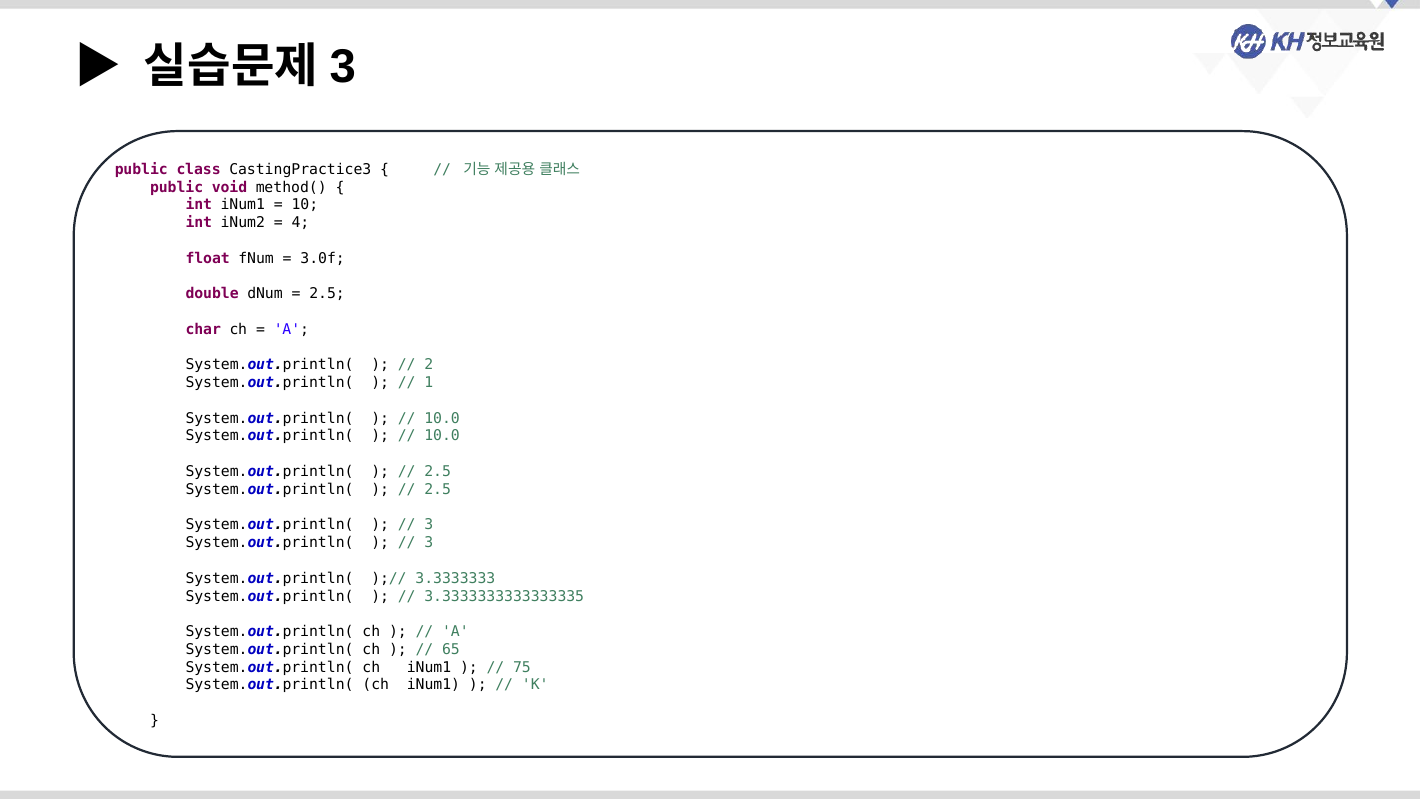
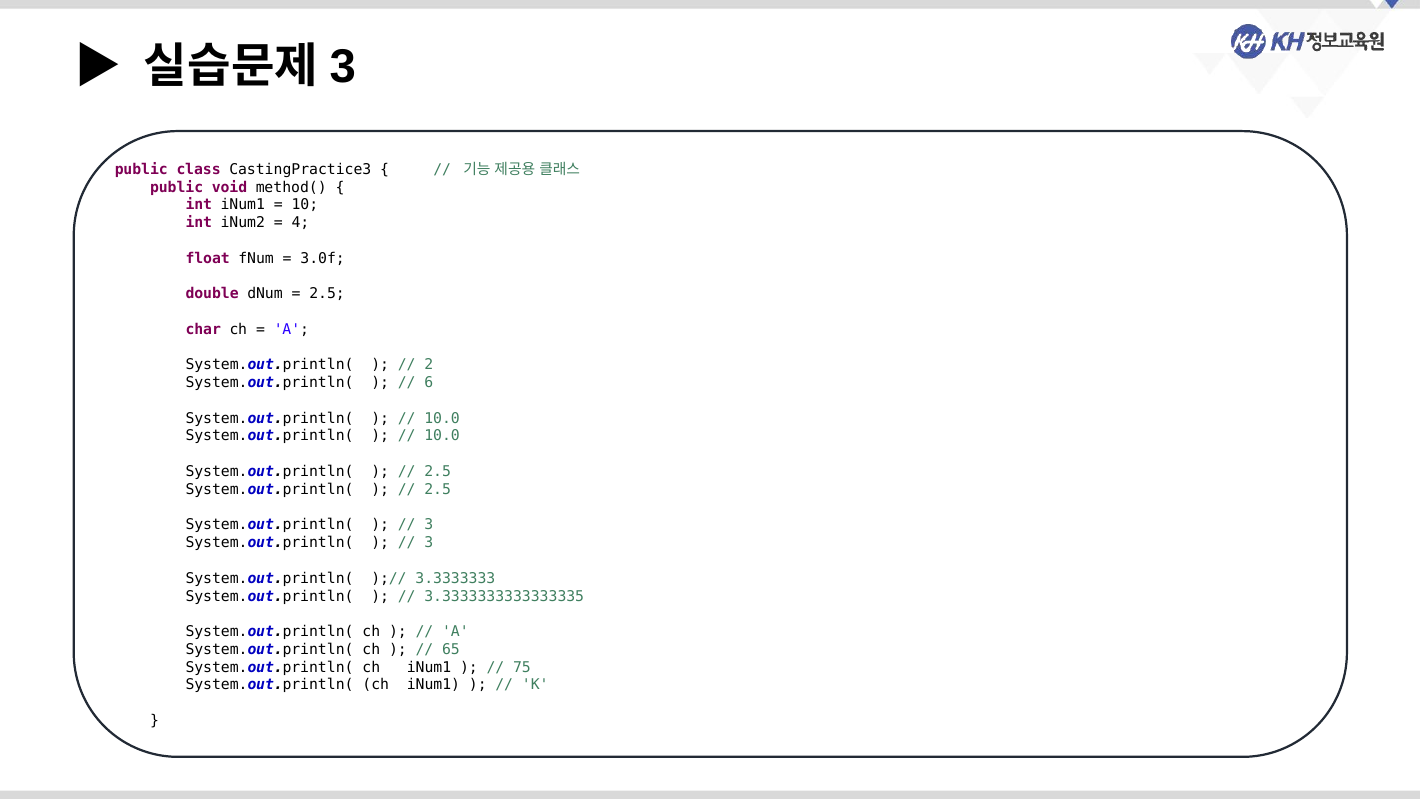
1: 1 -> 6
